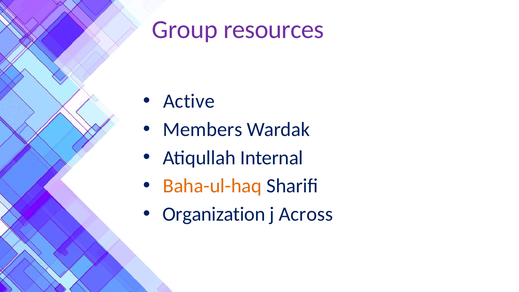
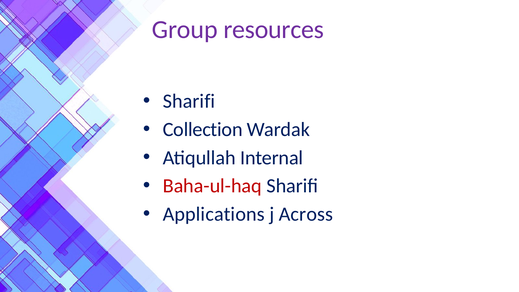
Active at (189, 101): Active -> Sharifi
Members: Members -> Collection
Baha-ul-haq colour: orange -> red
Organization: Organization -> Applications
